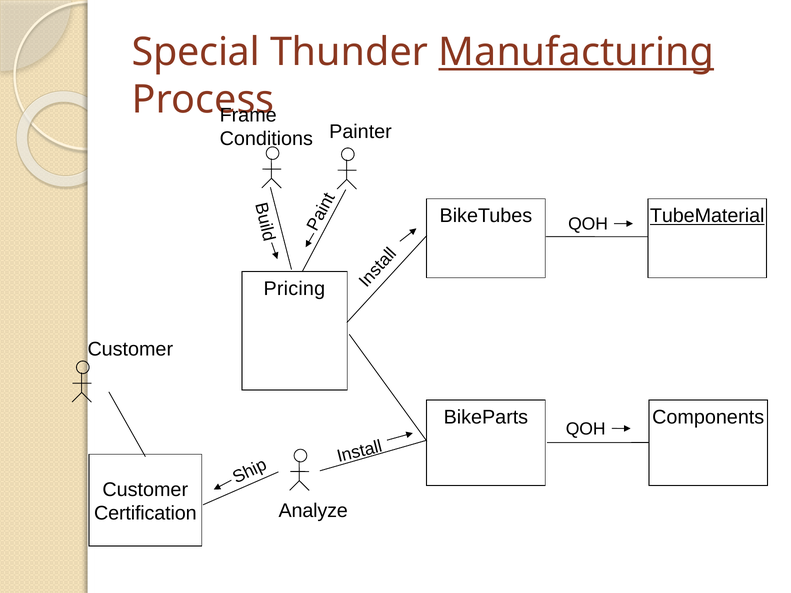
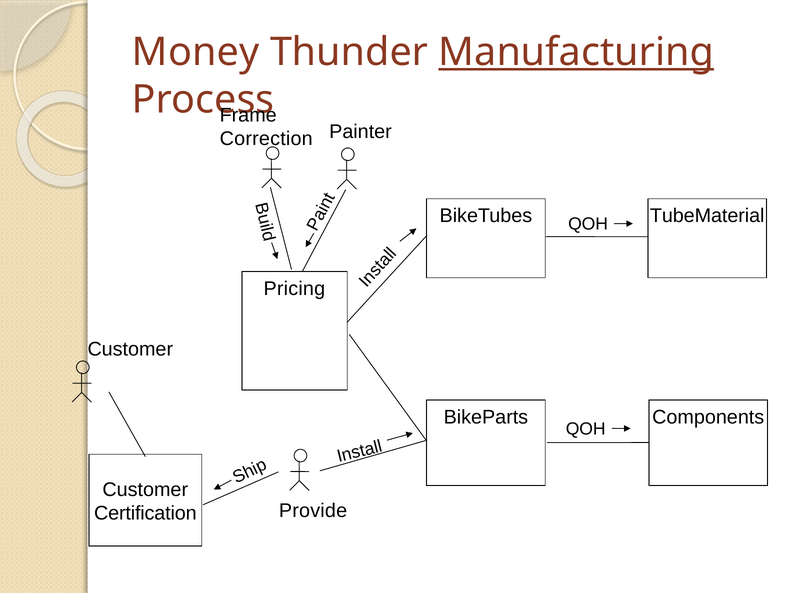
Special: Special -> Money
Conditions: Conditions -> Correction
TubeMaterial underline: present -> none
Analyze: Analyze -> Provide
